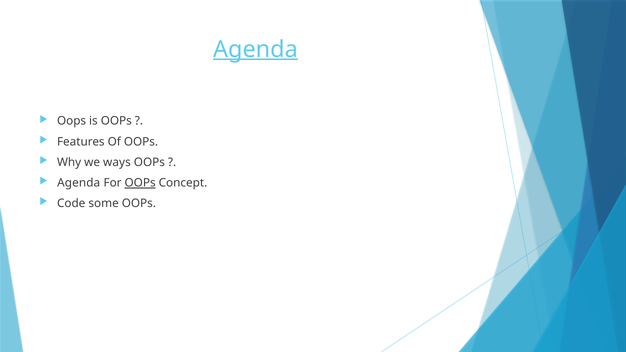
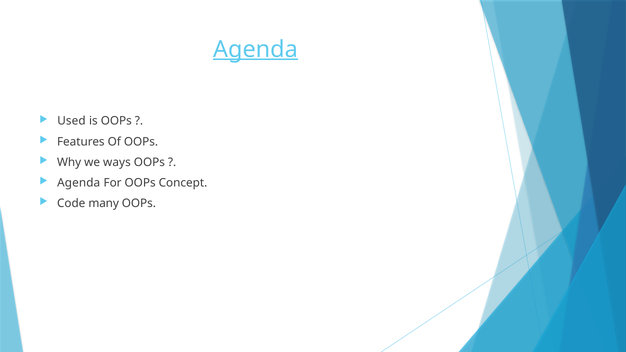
Oops at (72, 121): Oops -> Used
OOPs at (140, 183) underline: present -> none
some: some -> many
